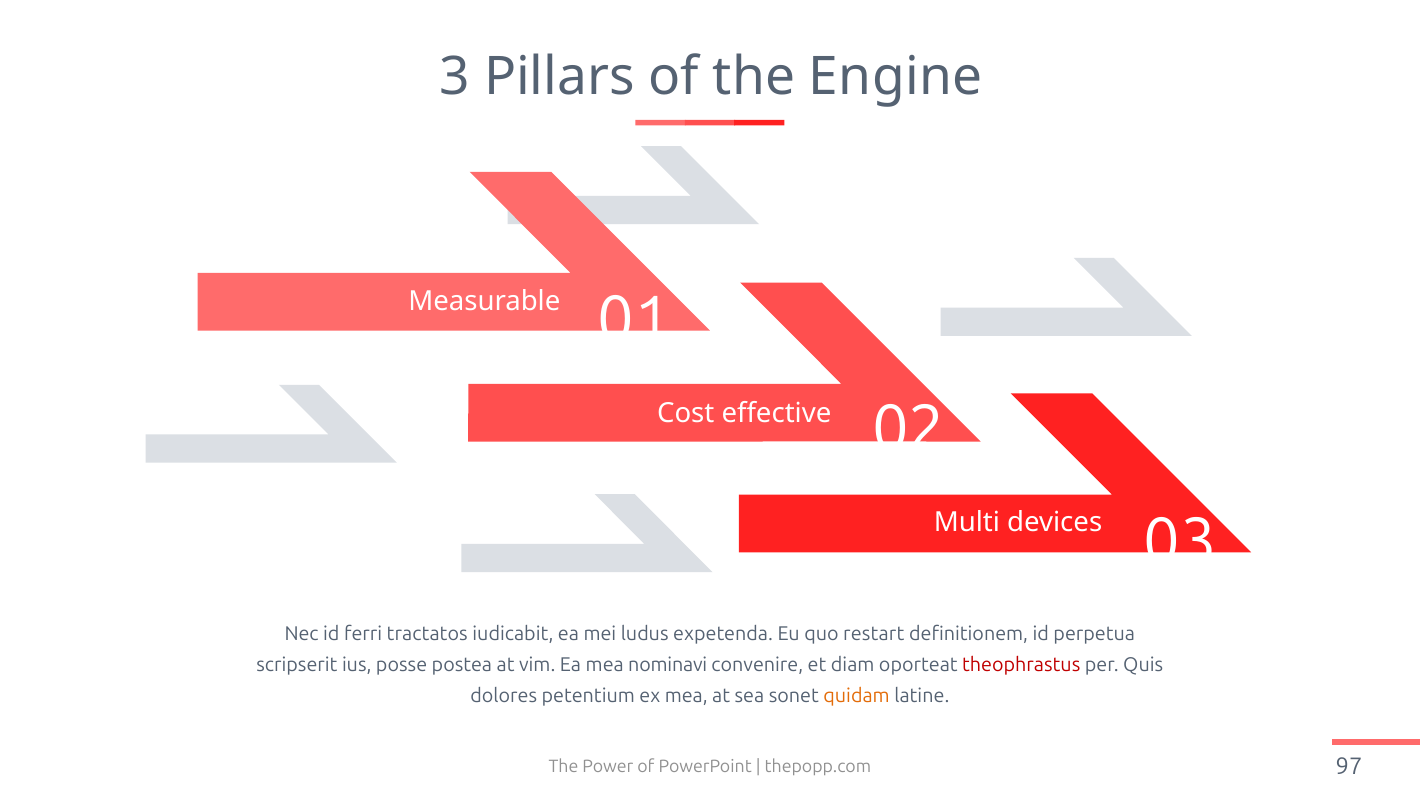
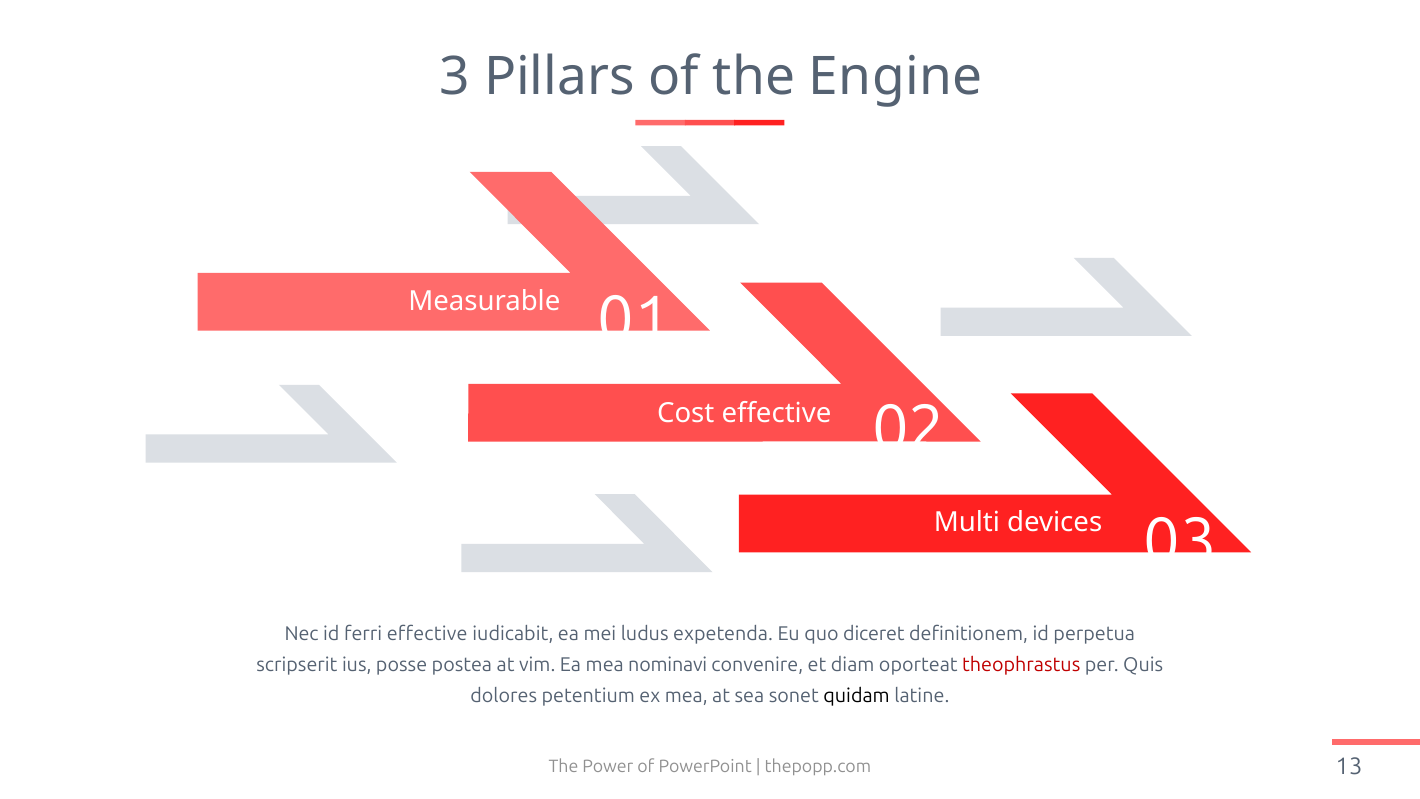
ferri tractatos: tractatos -> effective
restart: restart -> diceret
quidam colour: orange -> black
97: 97 -> 13
